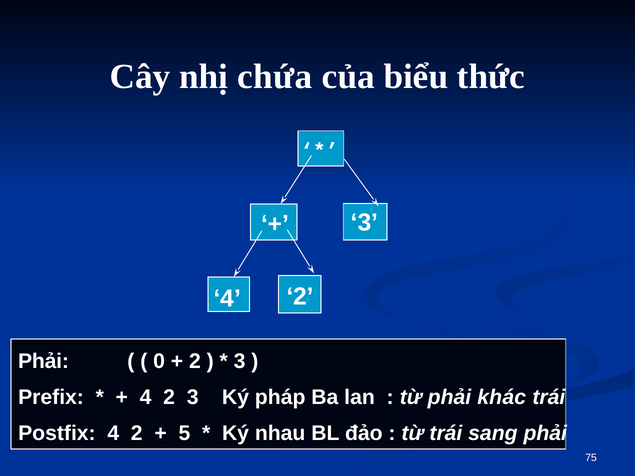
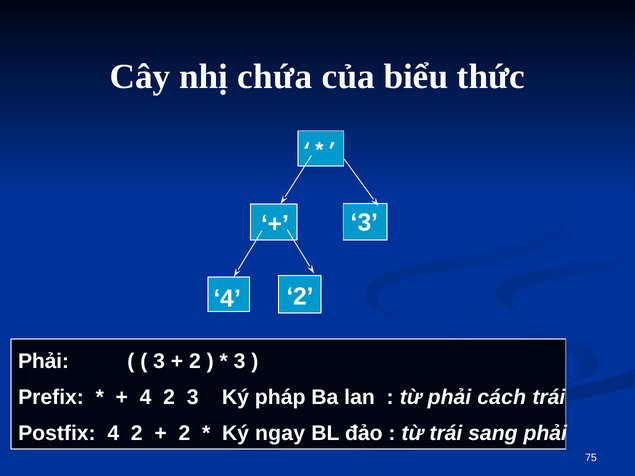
0 at (159, 361): 0 -> 3
khác: khác -> cách
5 at (184, 433): 5 -> 2
nhau: nhau -> ngay
